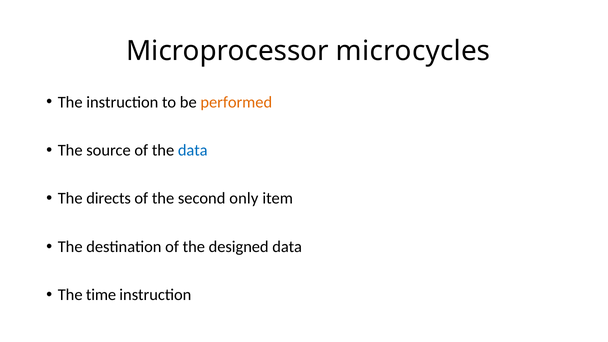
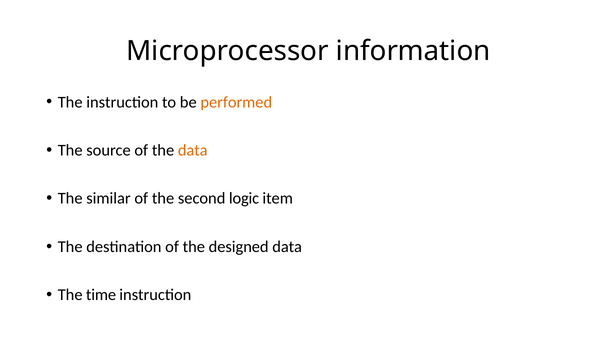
microcycles: microcycles -> information
data at (193, 150) colour: blue -> orange
directs: directs -> similar
only: only -> logic
